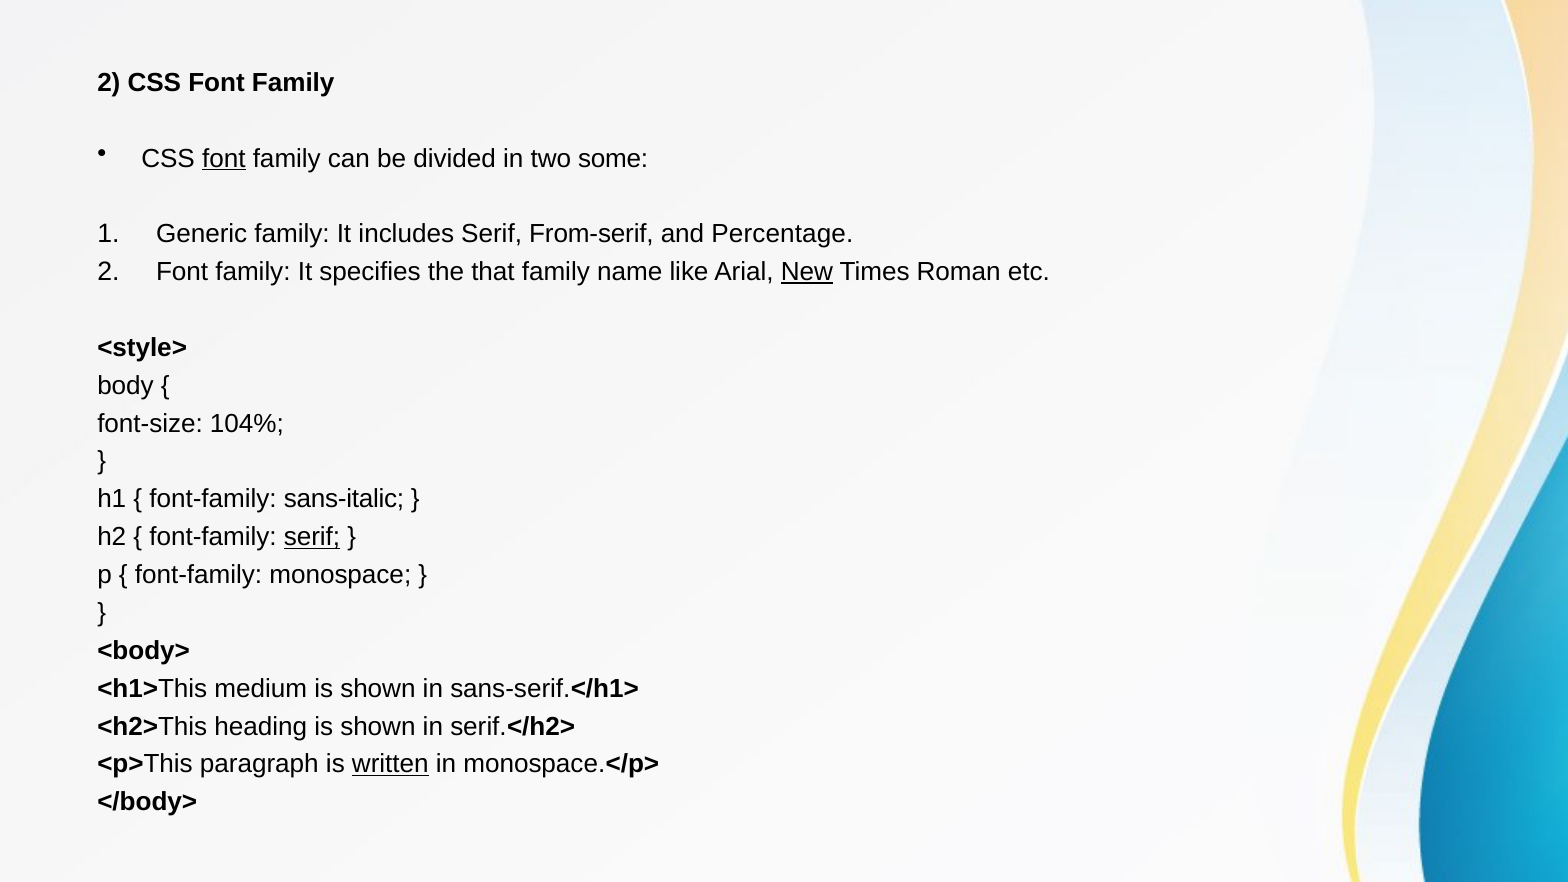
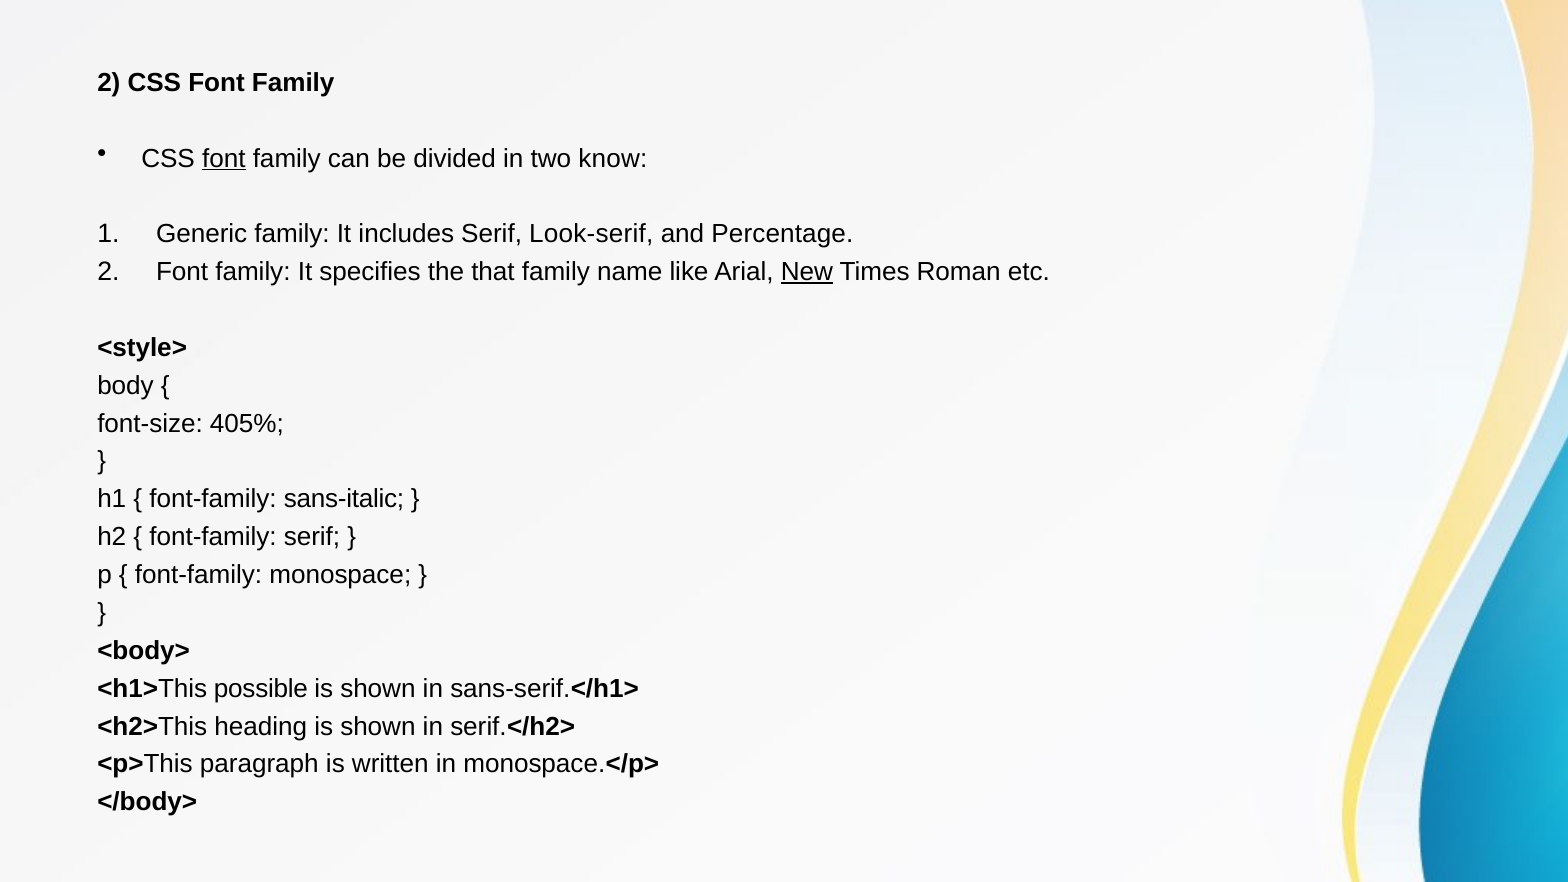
some: some -> know
From-serif: From-serif -> Look-serif
104%: 104% -> 405%
serif at (312, 537) underline: present -> none
medium: medium -> possible
written underline: present -> none
